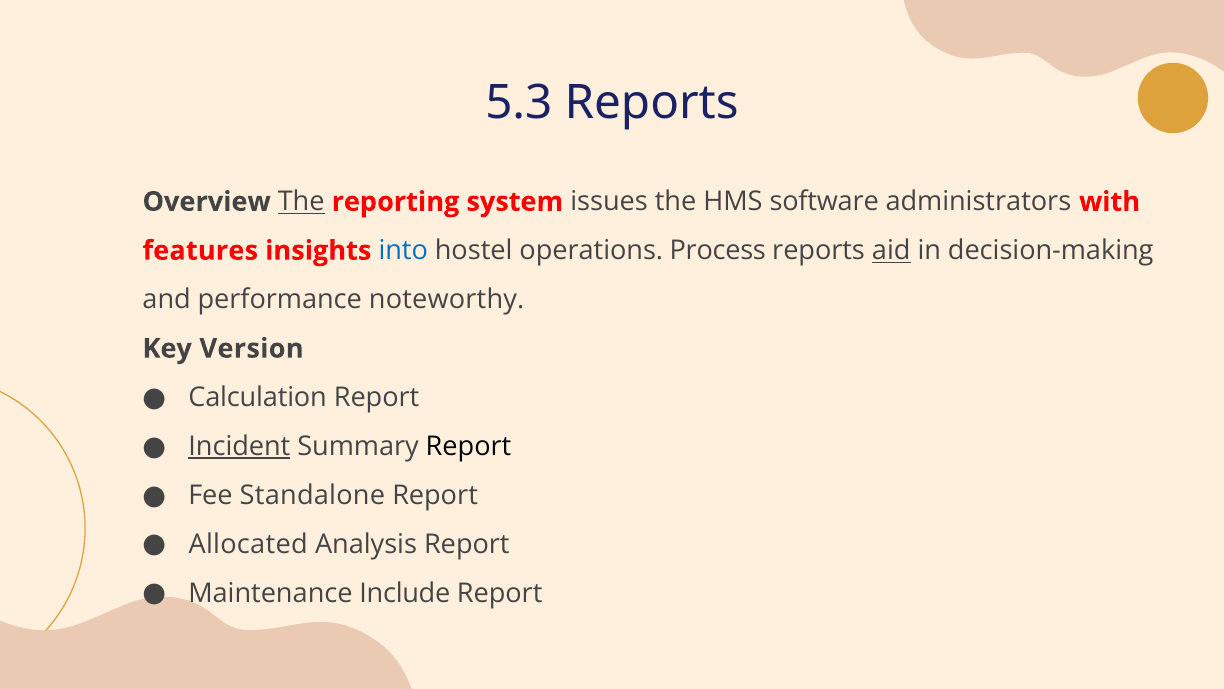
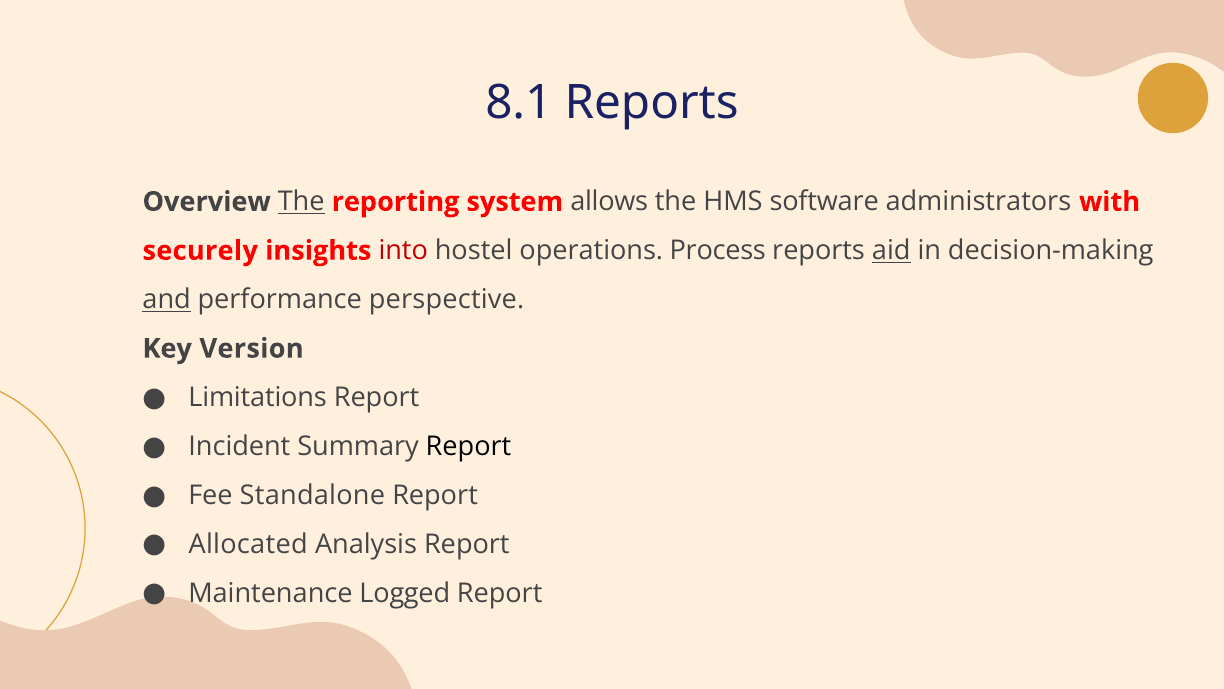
5.3: 5.3 -> 8.1
issues: issues -> allows
features: features -> securely
into colour: blue -> red
and underline: none -> present
noteworthy: noteworthy -> perspective
Calculation: Calculation -> Limitations
Incident underline: present -> none
Include: Include -> Logged
